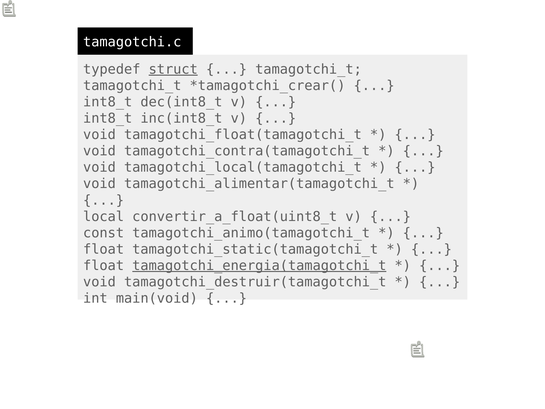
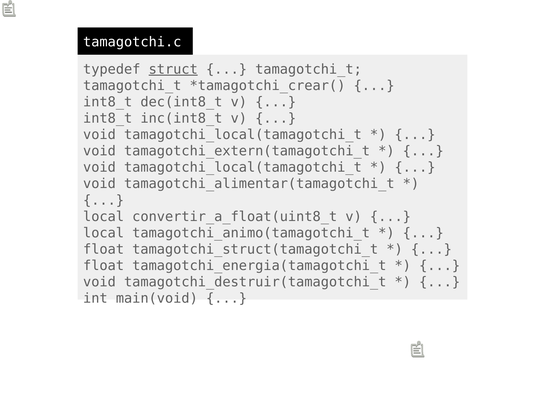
tamagotchi_float(tamagotchi_t at (243, 135): tamagotchi_float(tamagotchi_t -> tamagotchi_local(tamagotchi_t
tamagotchi_contra(tamagotchi_t: tamagotchi_contra(tamagotchi_t -> tamagotchi_extern(tamagotchi_t
const at (104, 233): const -> local
tamagotchi_static(tamagotchi_t: tamagotchi_static(tamagotchi_t -> tamagotchi_struct(tamagotchi_t
tamagotchi_energia(tamagotchi_t underline: present -> none
